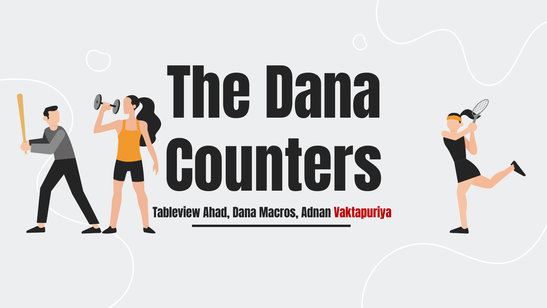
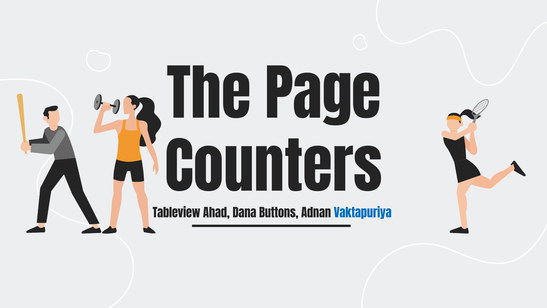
The Dana: Dana -> Page
Macros: Macros -> Buttons
Vaktapuriya colour: red -> blue
